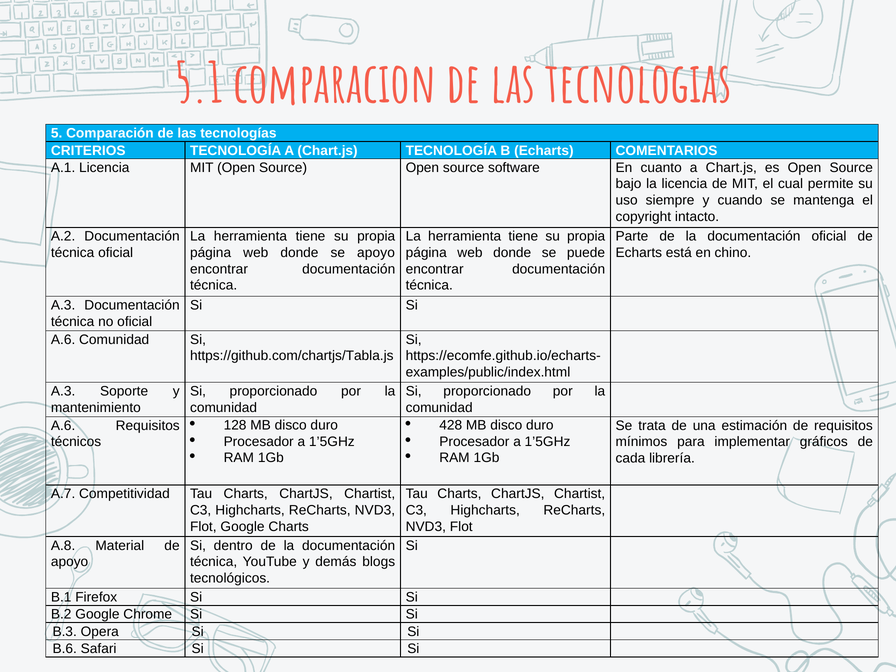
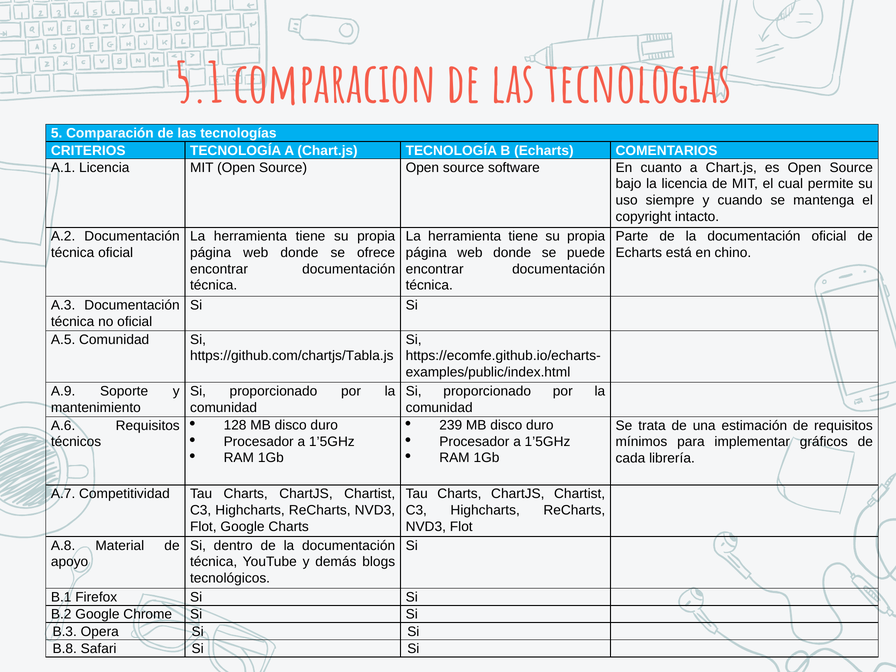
se apoyo: apoyo -> ofrece
A.6 at (63, 340): A.6 -> A.5
A.3 at (63, 391): A.3 -> A.9
428: 428 -> 239
B.6: B.6 -> B.8
